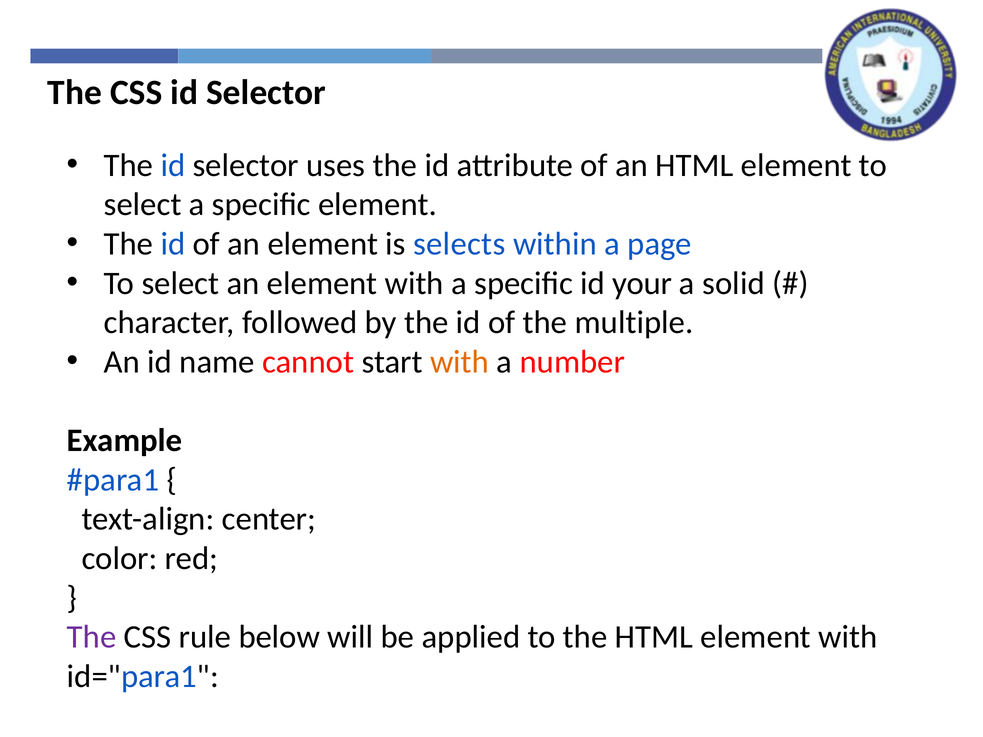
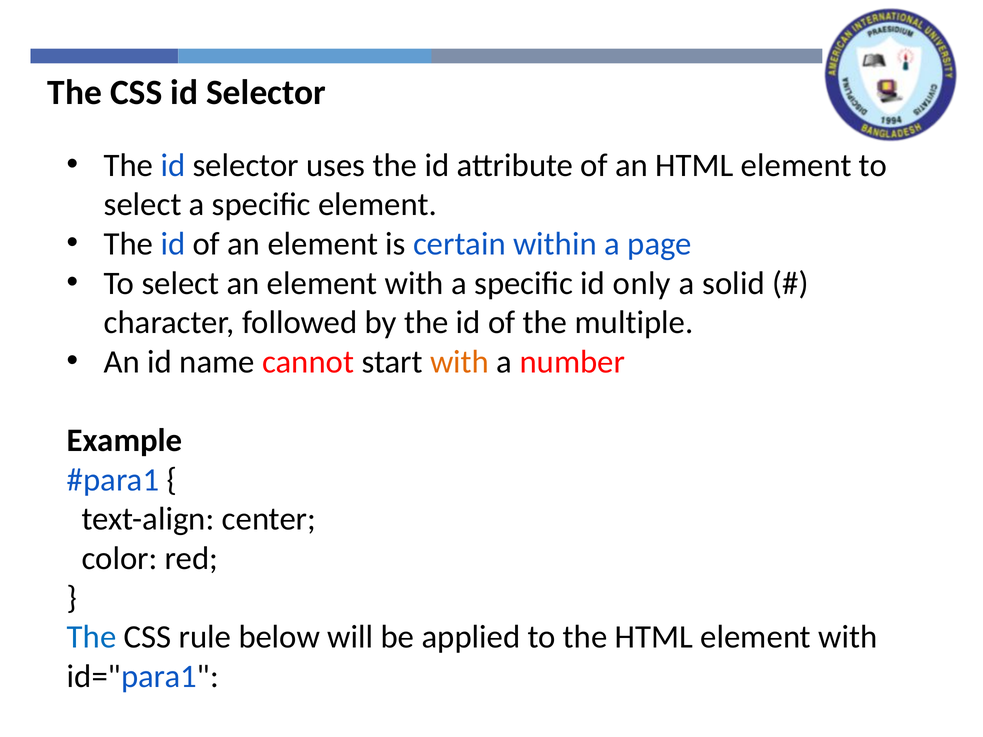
selects: selects -> certain
your: your -> only
The at (92, 637) colour: purple -> blue
